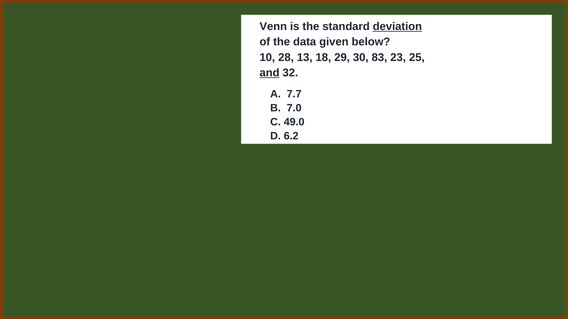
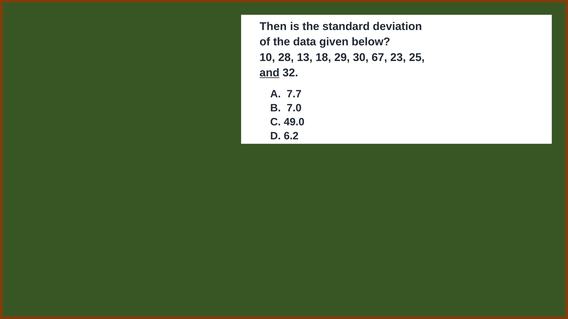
Venn: Venn -> Then
deviation underline: present -> none
83: 83 -> 67
